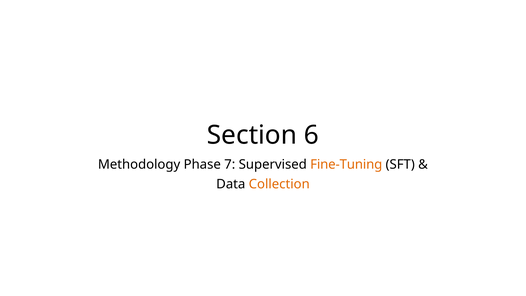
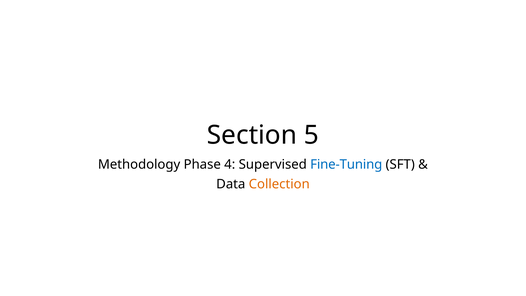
6: 6 -> 5
7: 7 -> 4
Fine-Tuning colour: orange -> blue
